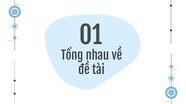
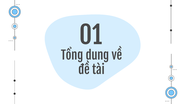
nhau: nhau -> dung
